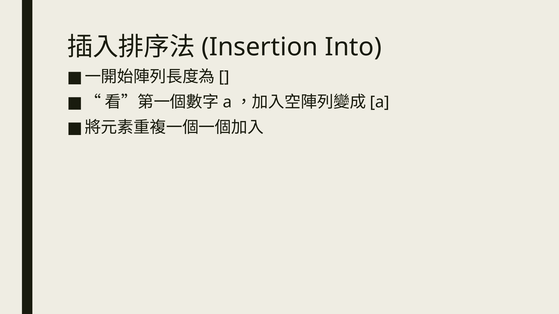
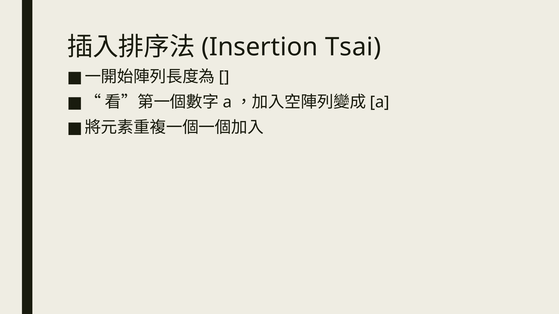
Into: Into -> Tsai
